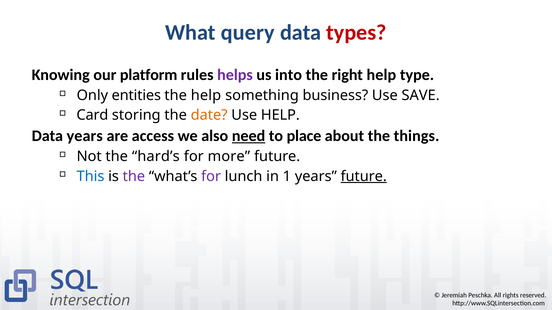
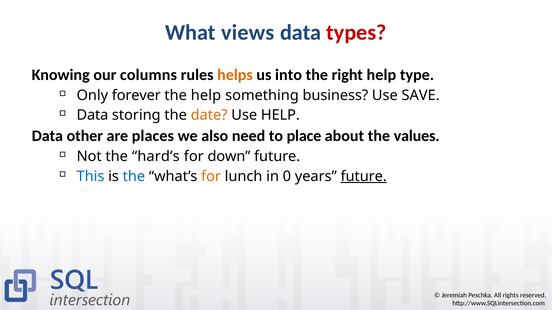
query: query -> views
platform: platform -> columns
helps colour: purple -> orange
entities: entities -> forever
Card at (92, 115): Card -> Data
Data years: years -> other
access: access -> places
need underline: present -> none
things: things -> values
more: more -> down
the at (134, 177) colour: purple -> blue
for at (211, 177) colour: purple -> orange
1: 1 -> 0
